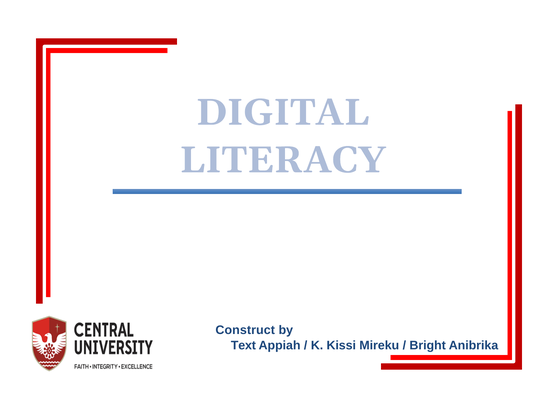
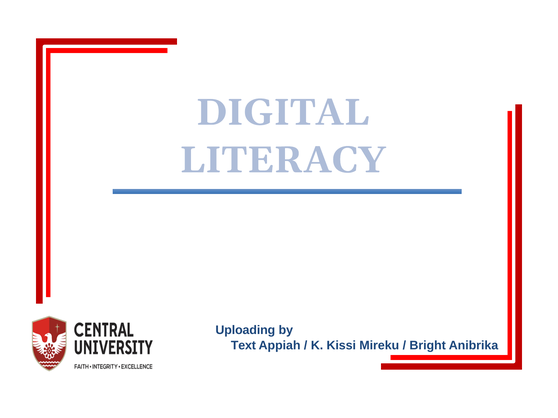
Construct: Construct -> Uploading
